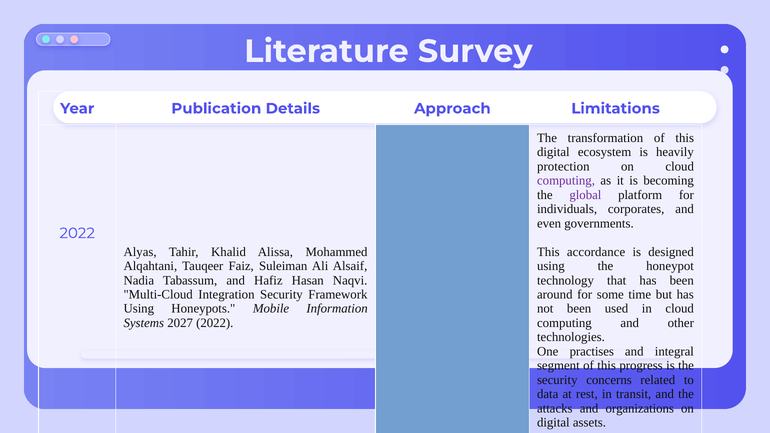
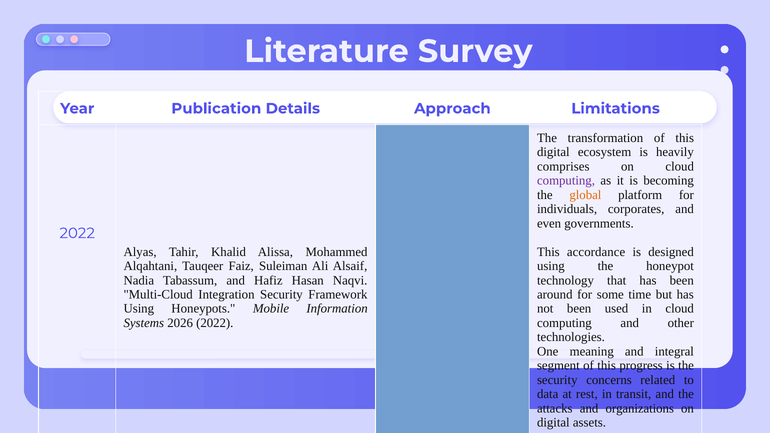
protection: protection -> comprises
global colour: purple -> orange
2027: 2027 -> 2026
practises: practises -> meaning
